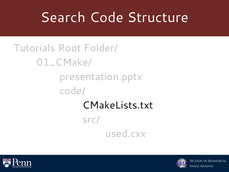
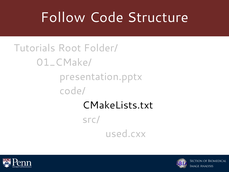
Search: Search -> Follow
